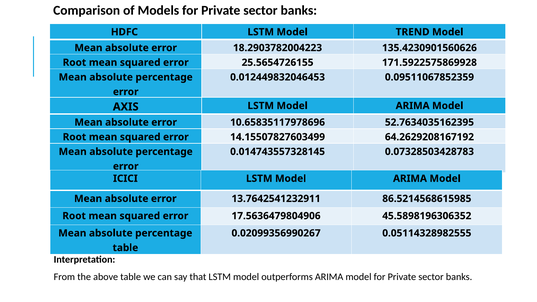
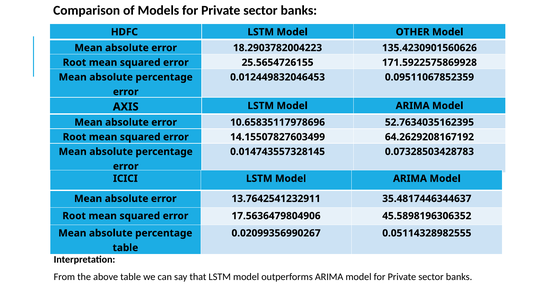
TREND: TREND -> OTHER
86.5214568615985: 86.5214568615985 -> 35.4817446344637
